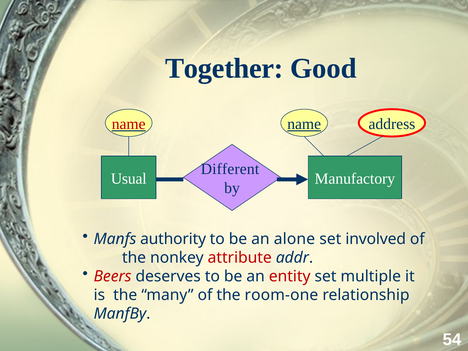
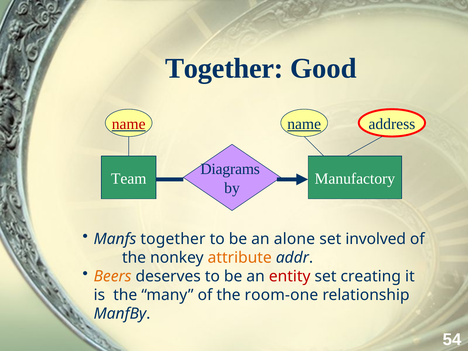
Different: Different -> Diagrams
Usual: Usual -> Team
Manfs authority: authority -> together
attribute colour: red -> orange
Beers colour: red -> orange
multiple: multiple -> creating
